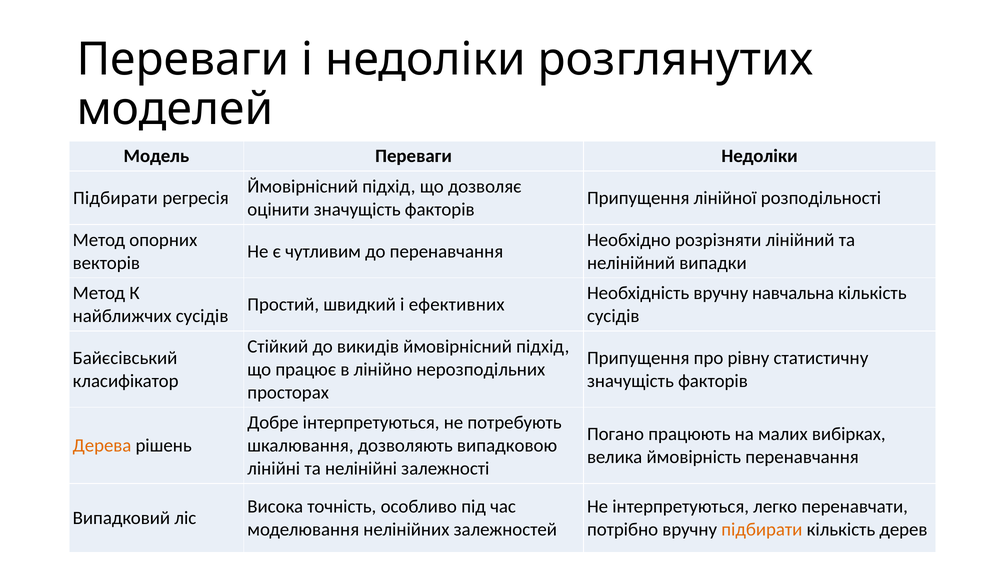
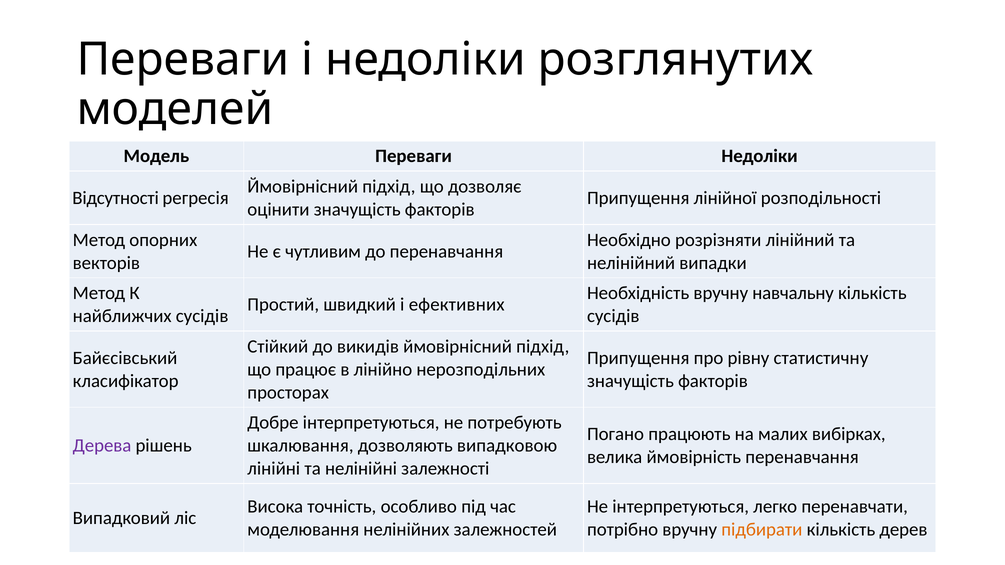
Підбирати at (115, 198): Підбирати -> Відсутності
навчальна: навчальна -> навчальну
Дерева colour: orange -> purple
